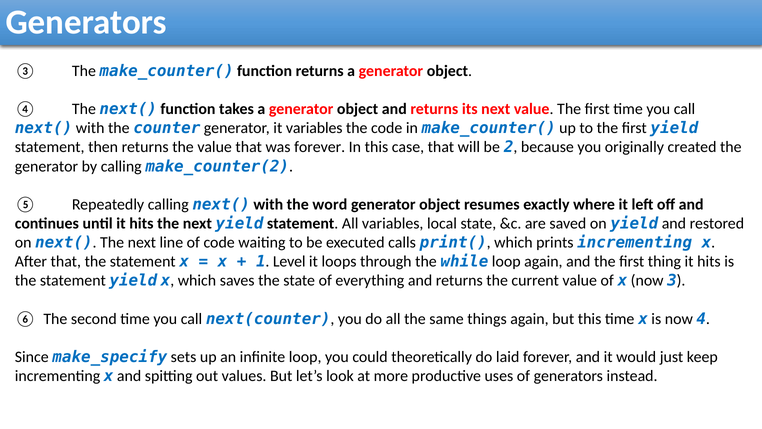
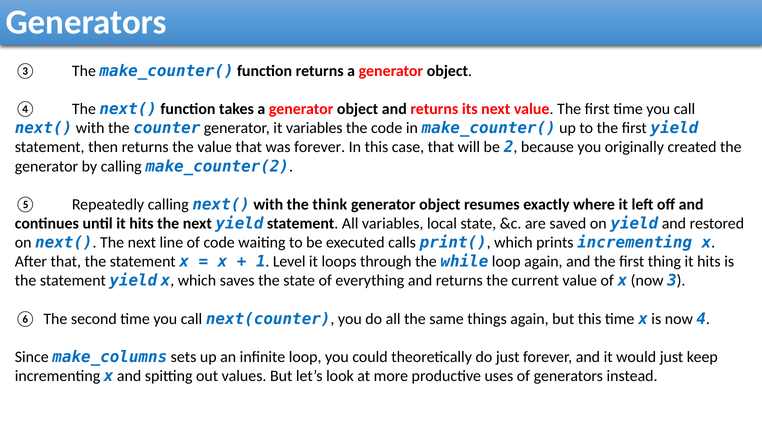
word: word -> think
make_specify: make_specify -> make_columns
do laid: laid -> just
